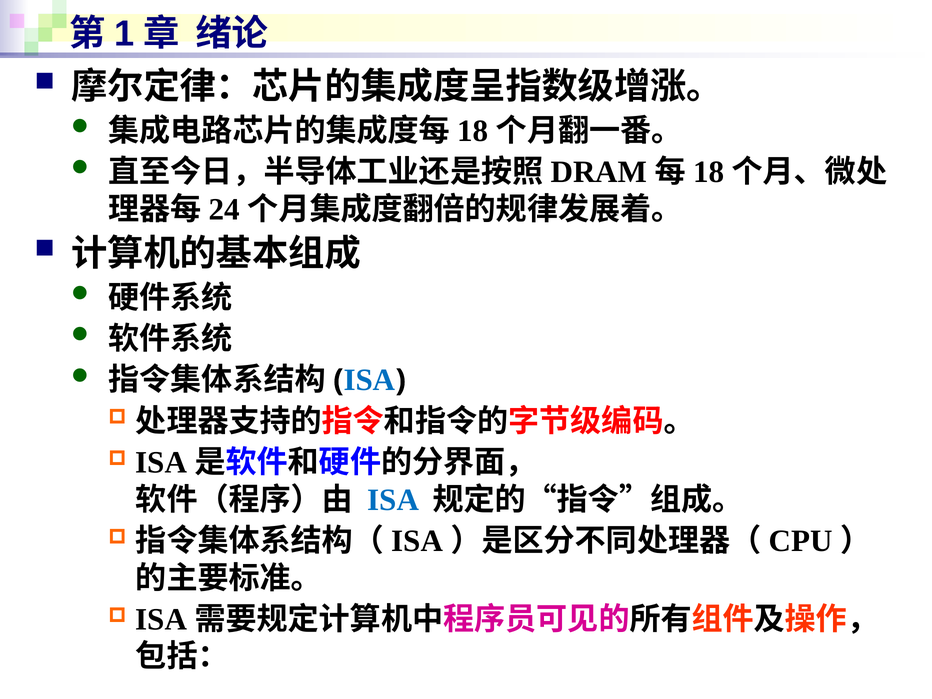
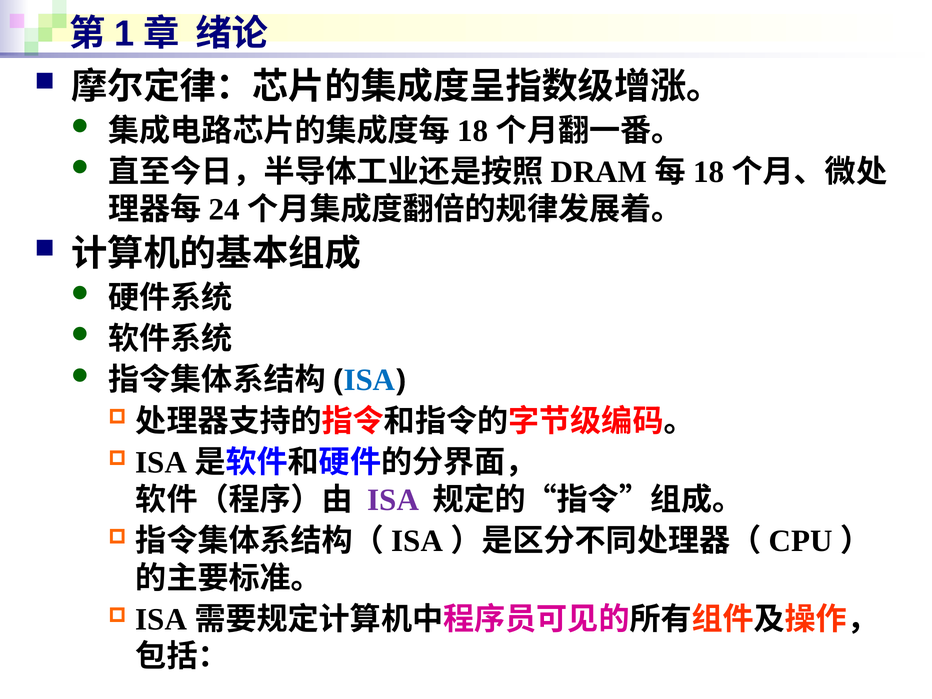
ISA at (393, 500) colour: blue -> purple
